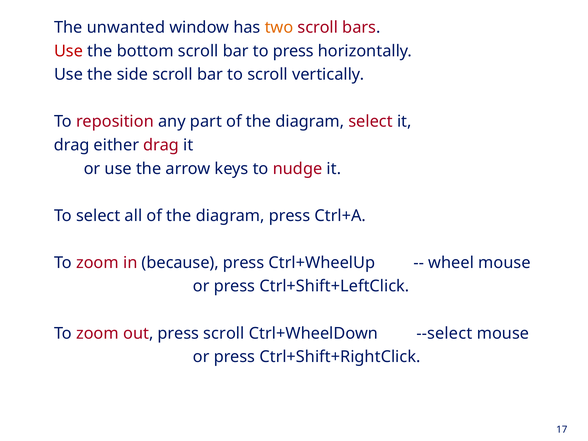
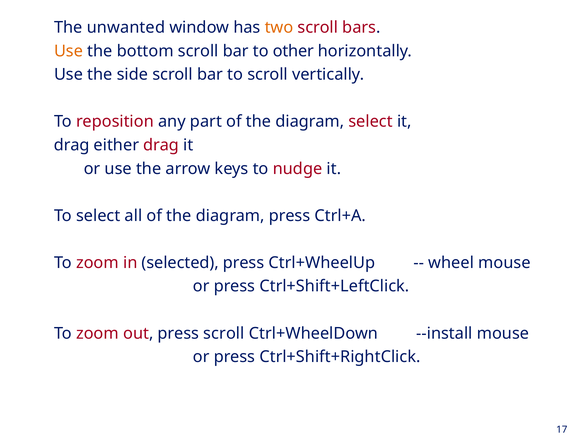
Use at (69, 51) colour: red -> orange
to press: press -> other
because: because -> selected
--select: --select -> --install
